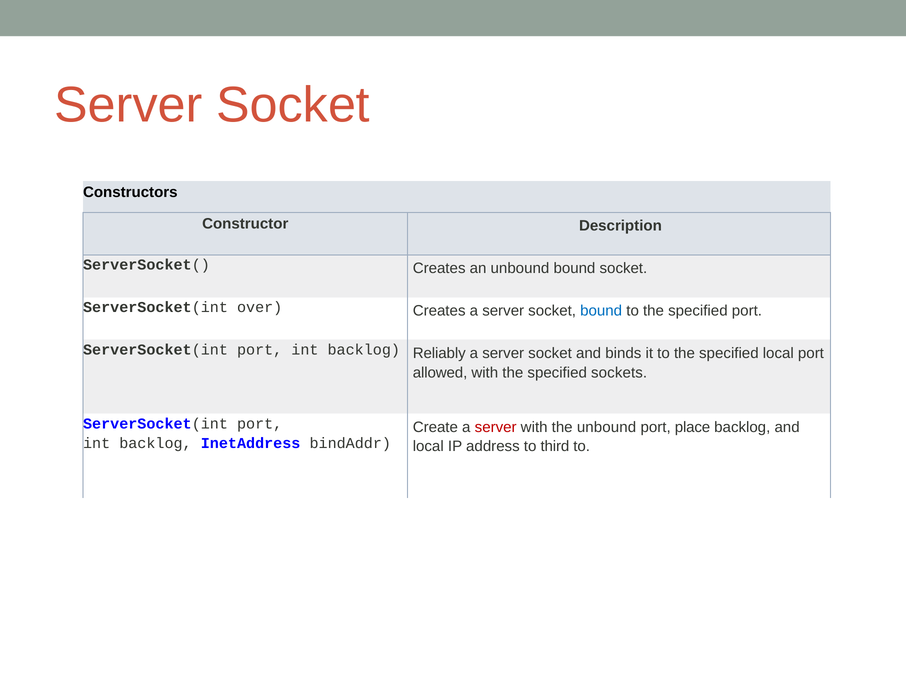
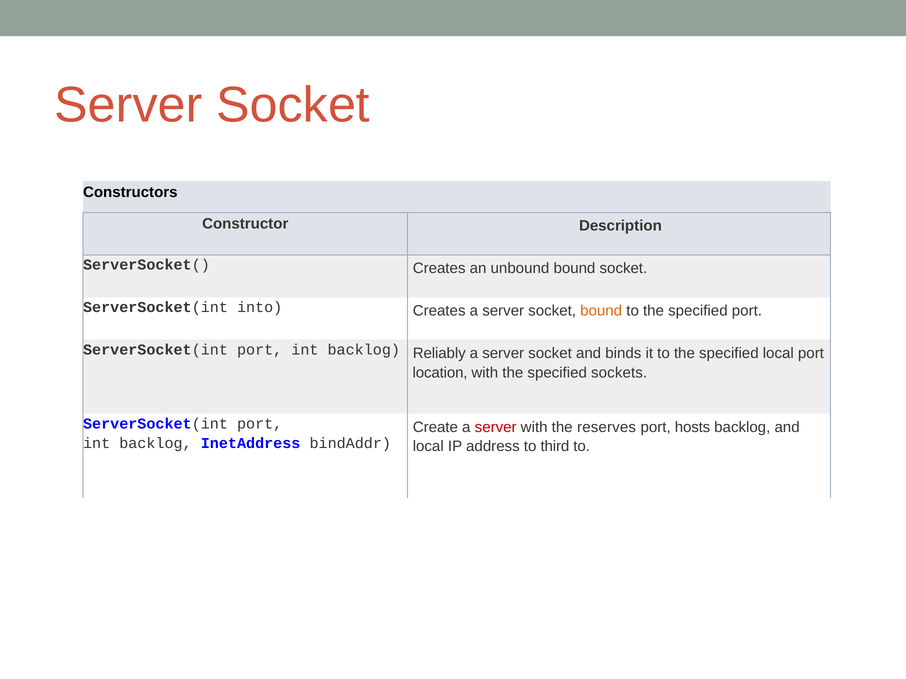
over: over -> into
bound at (601, 311) colour: blue -> orange
allowed: allowed -> location
the unbound: unbound -> reserves
place: place -> hosts
